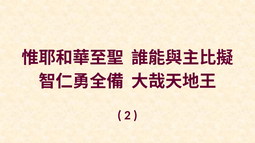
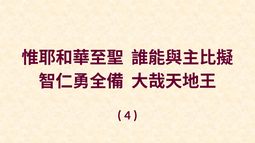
2: 2 -> 4
